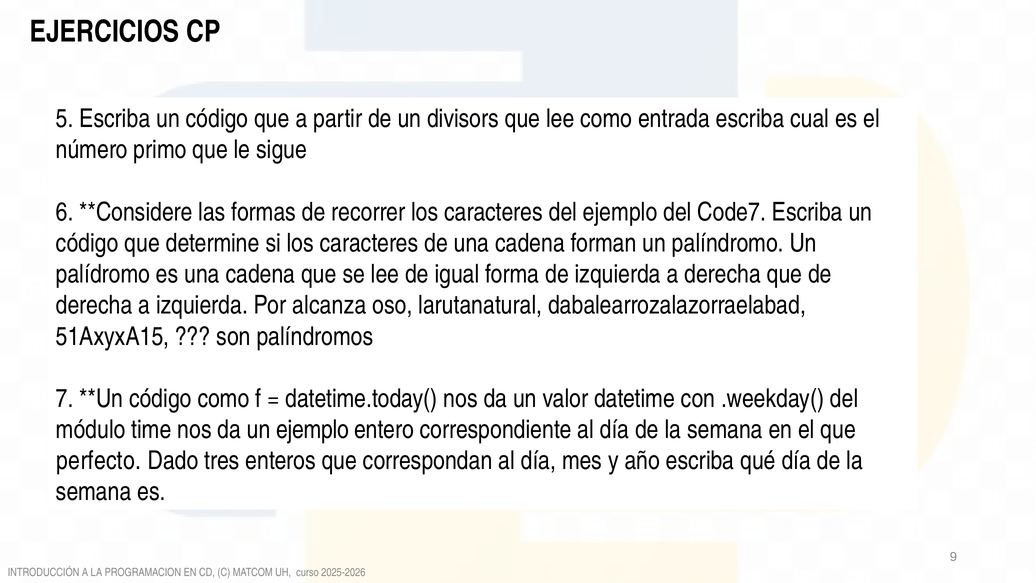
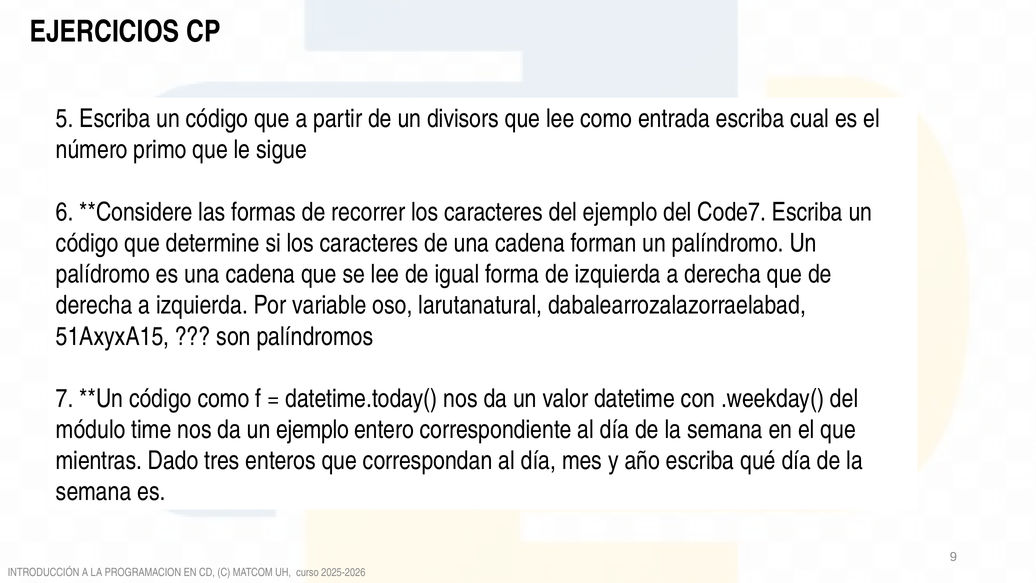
alcanza: alcanza -> variable
perfecto: perfecto -> mientras
